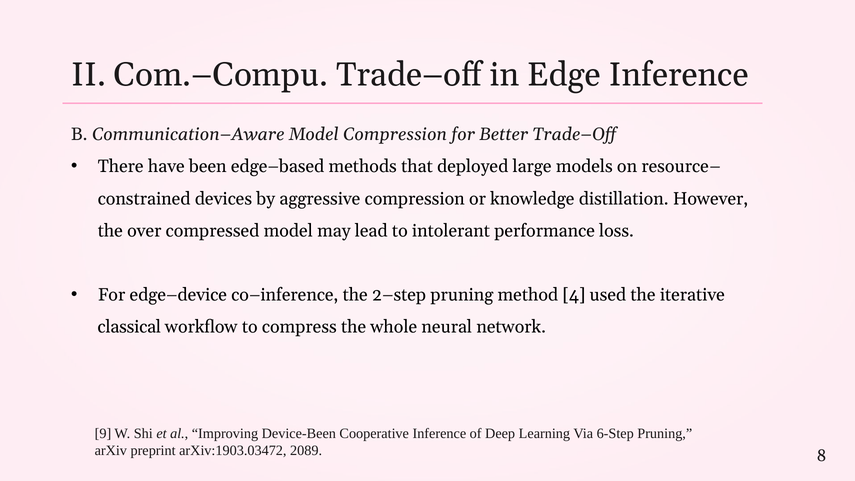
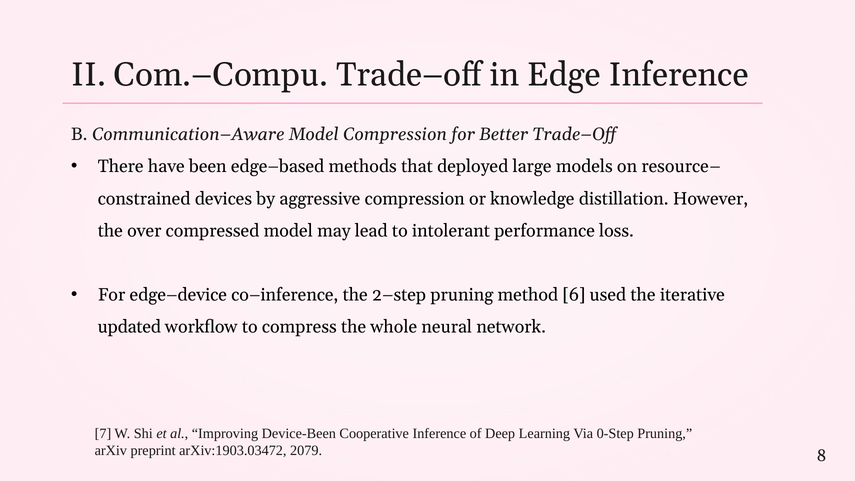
4: 4 -> 6
classical: classical -> updated
9: 9 -> 7
6-Step: 6-Step -> 0-Step
2089: 2089 -> 2079
